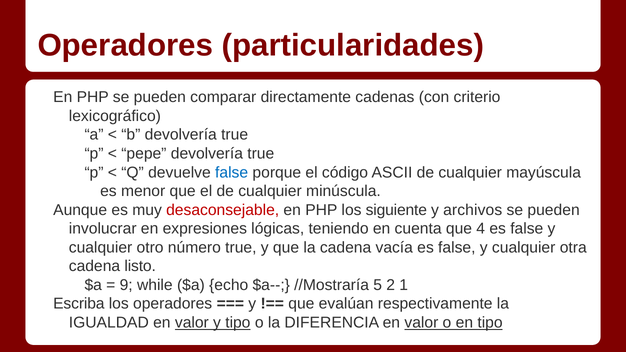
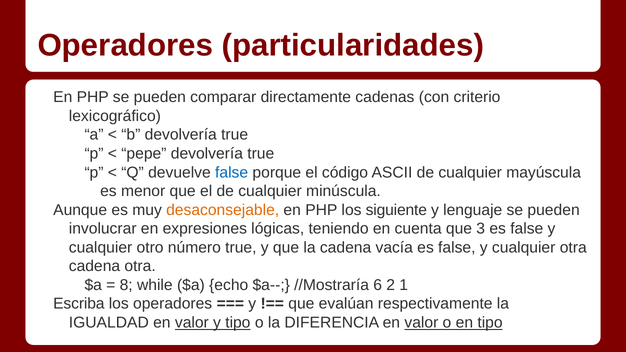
desaconsejable colour: red -> orange
archivos: archivos -> lenguaje
4: 4 -> 3
cadena listo: listo -> otra
9: 9 -> 8
5: 5 -> 6
